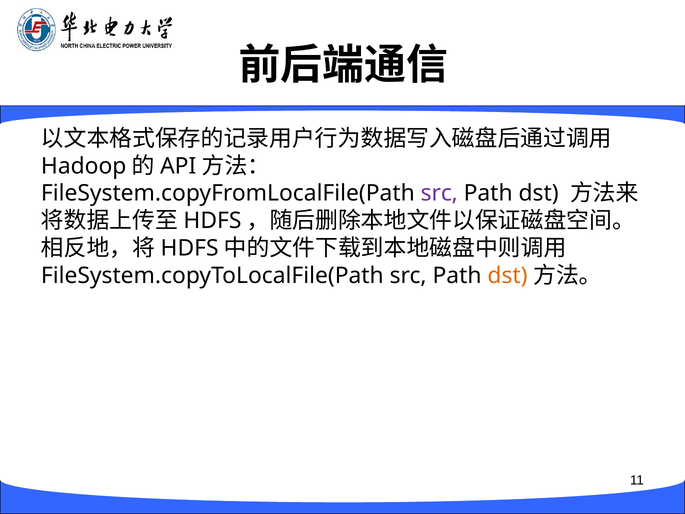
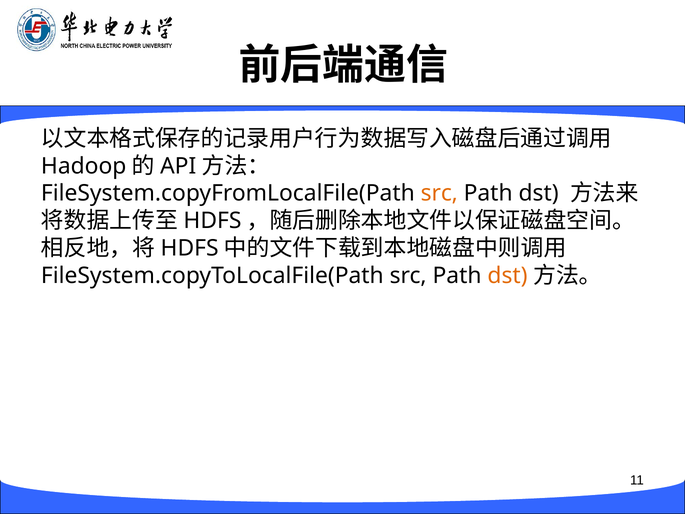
src at (439, 193) colour: purple -> orange
